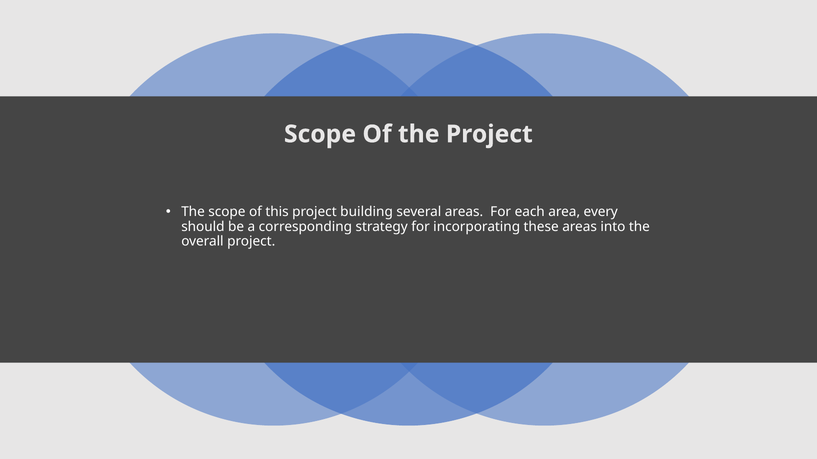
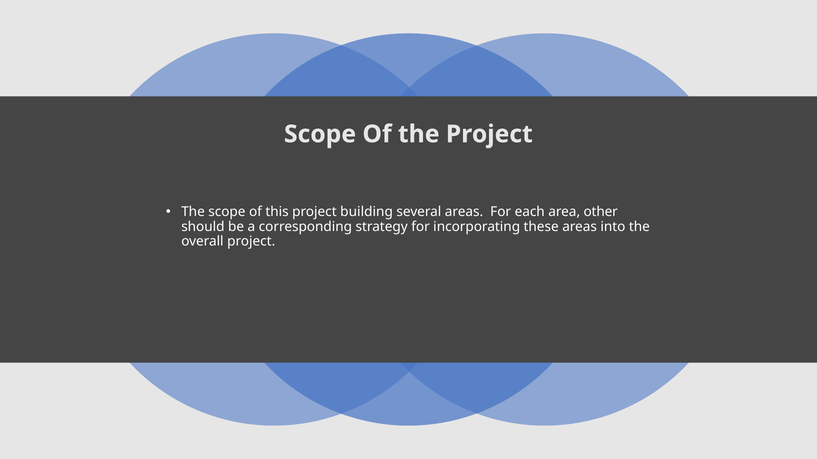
every: every -> other
